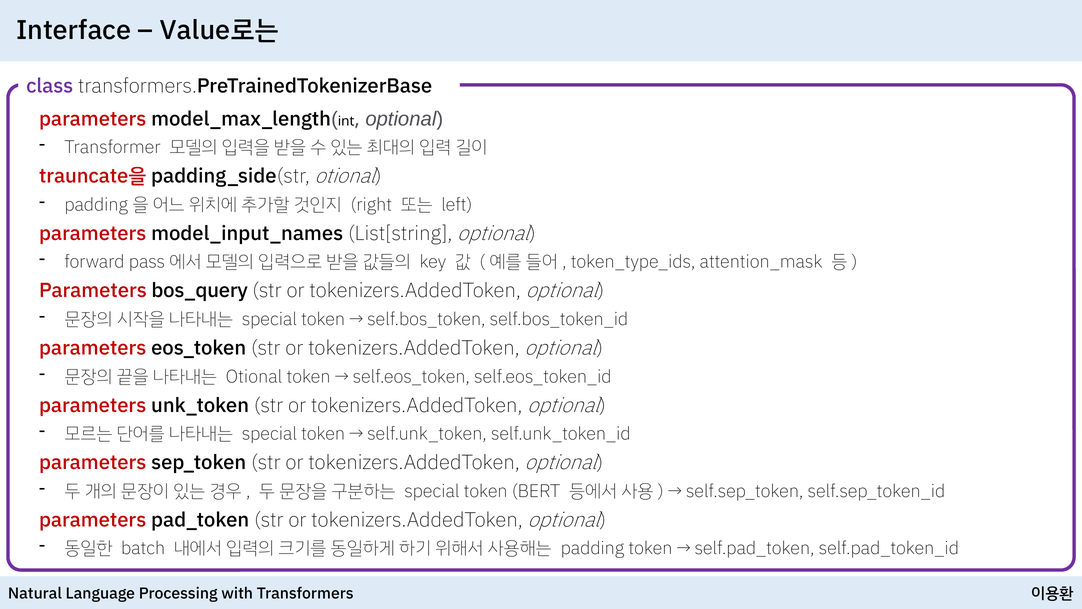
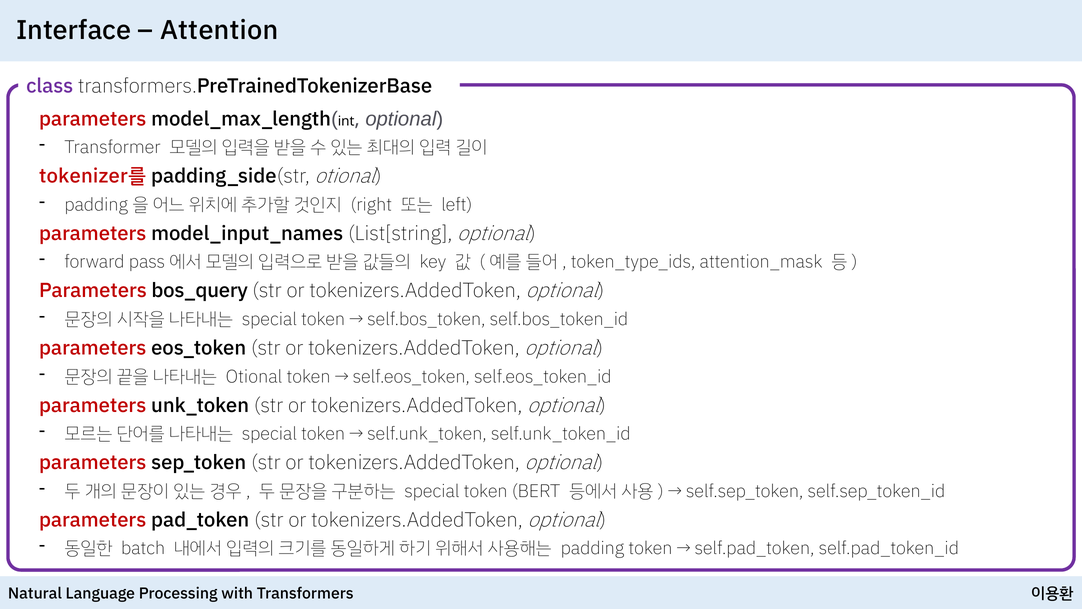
Value로는: Value로는 -> Attention
trauncate을: trauncate을 -> tokenizer를
